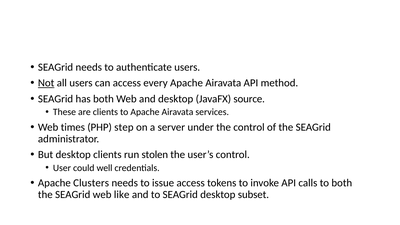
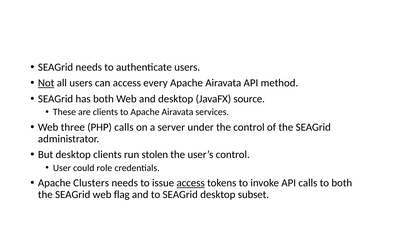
times: times -> three
PHP step: step -> calls
well: well -> role
access at (191, 183) underline: none -> present
like: like -> flag
